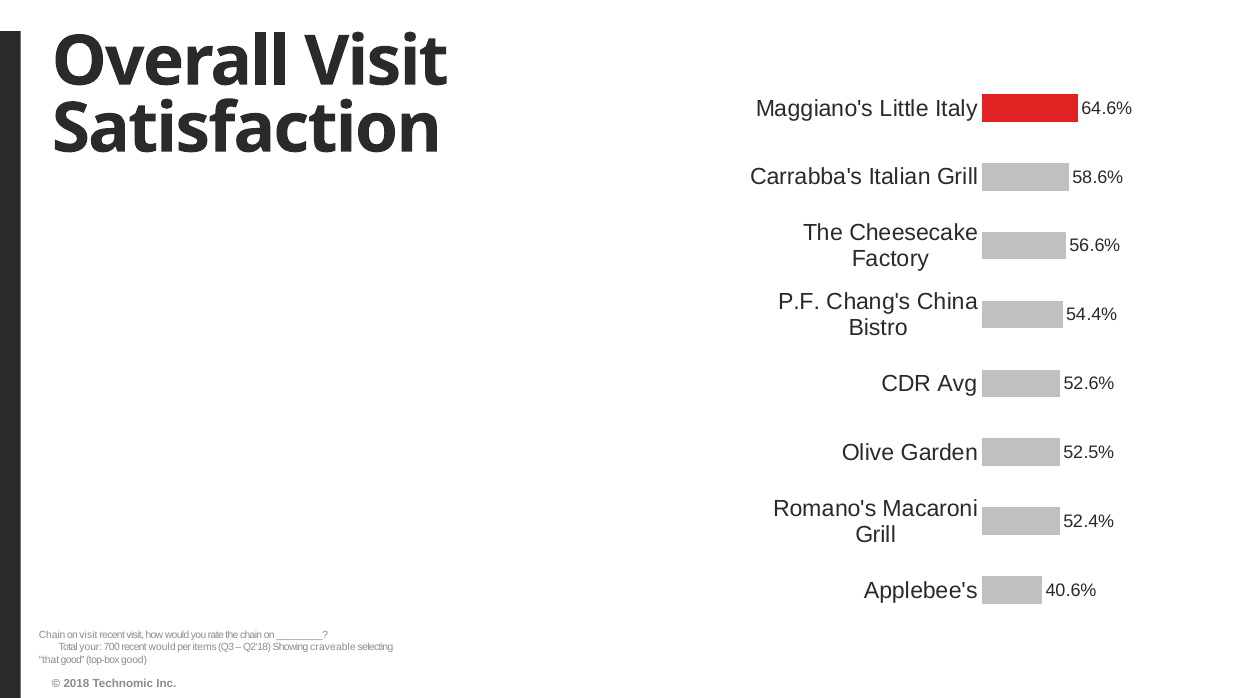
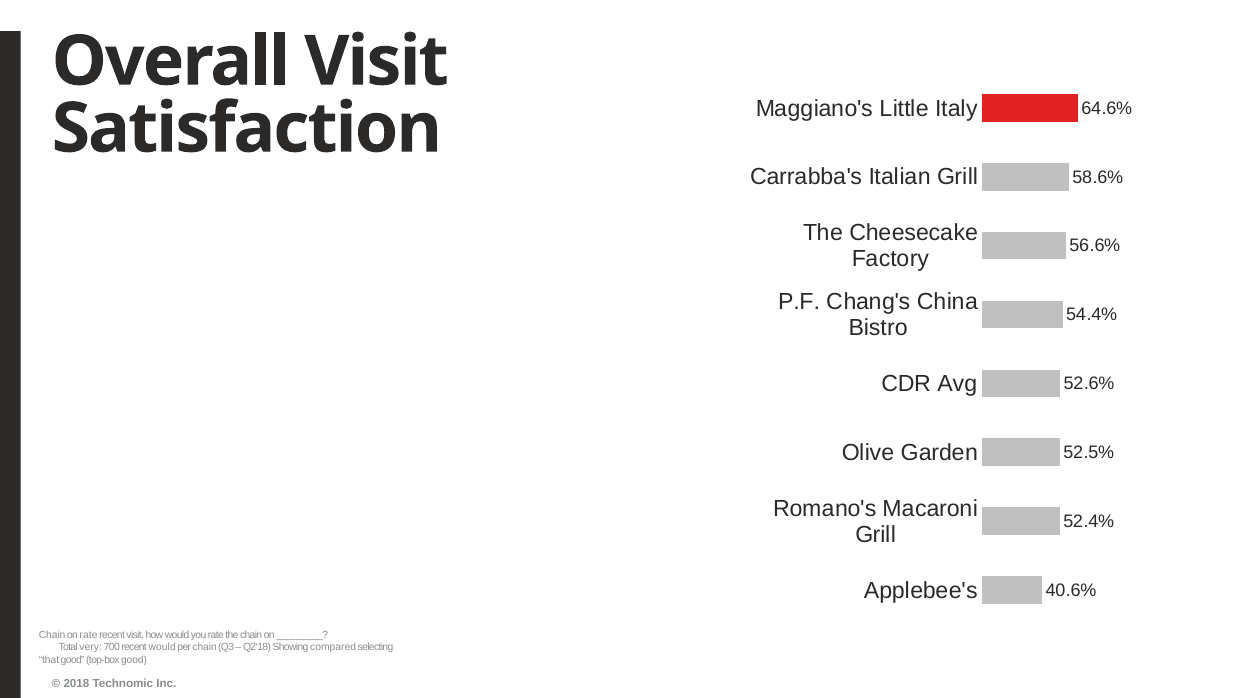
on visit: visit -> rate
your: your -> very
per items: items -> chain
craveable: craveable -> compared
